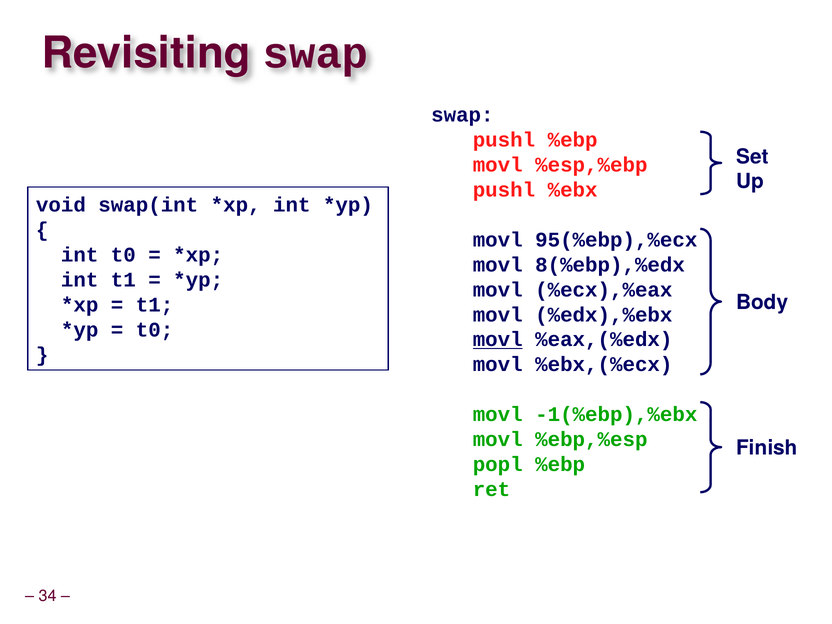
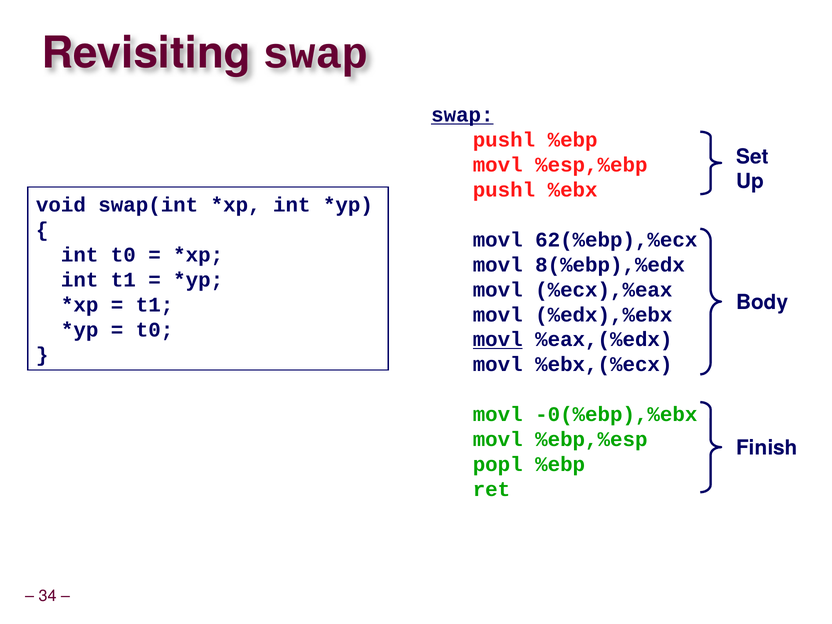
swap at (462, 115) underline: none -> present
95(%ebp),%ecx: 95(%ebp),%ecx -> 62(%ebp),%ecx
-1(%ebp),%ebx: -1(%ebp),%ebx -> -0(%ebp),%ebx
